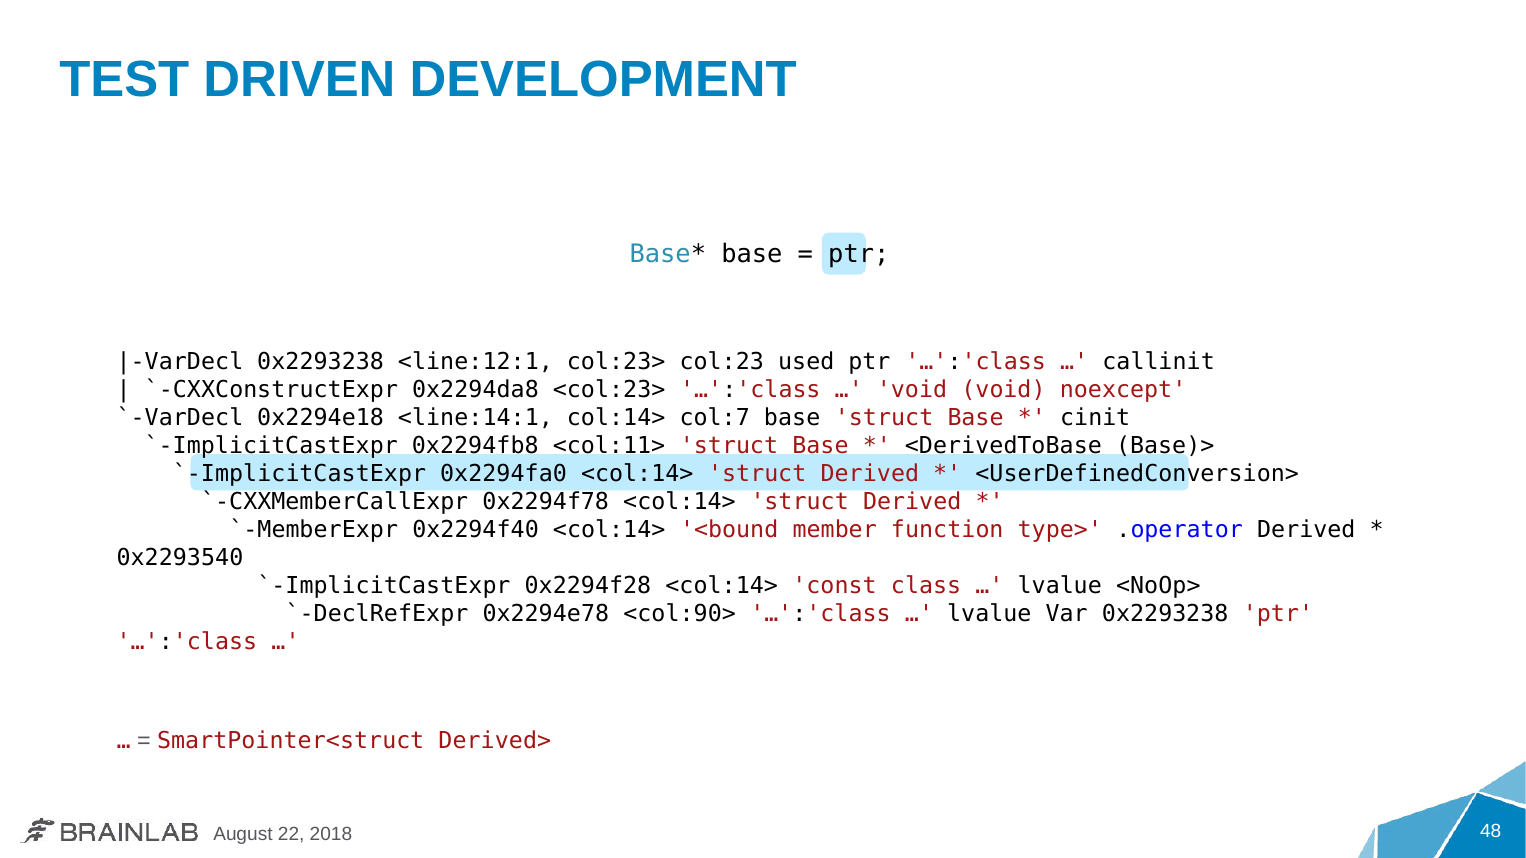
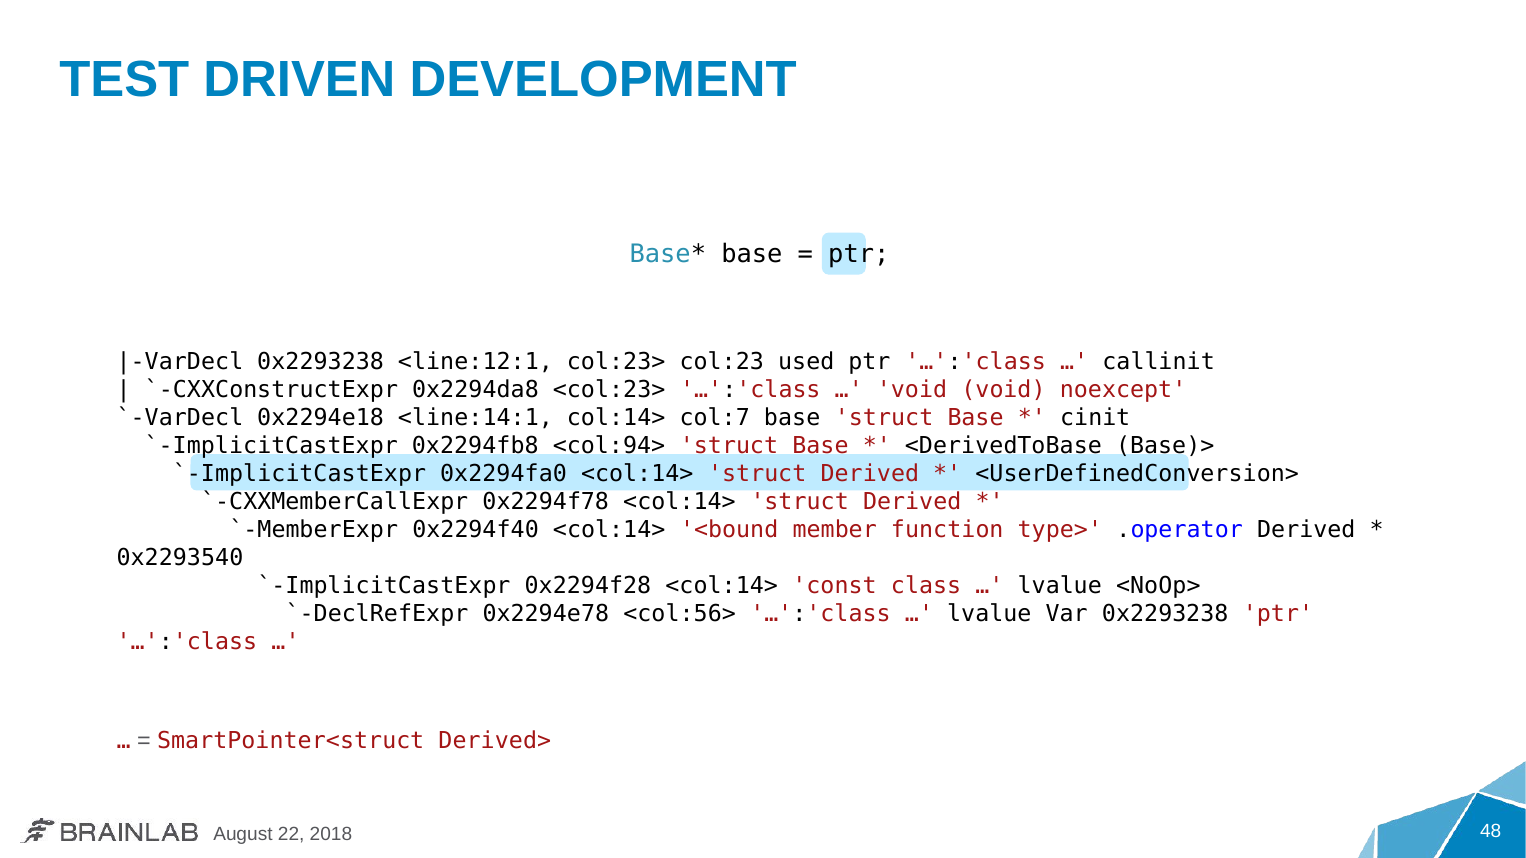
<col:11>: <col:11> -> <col:94>
<col:90>: <col:90> -> <col:56>
